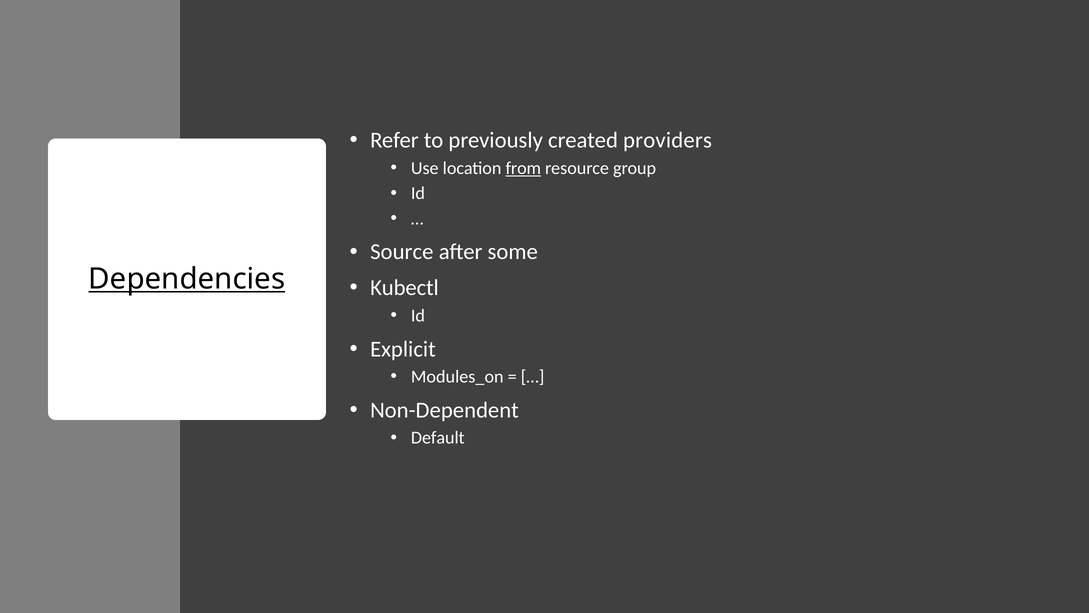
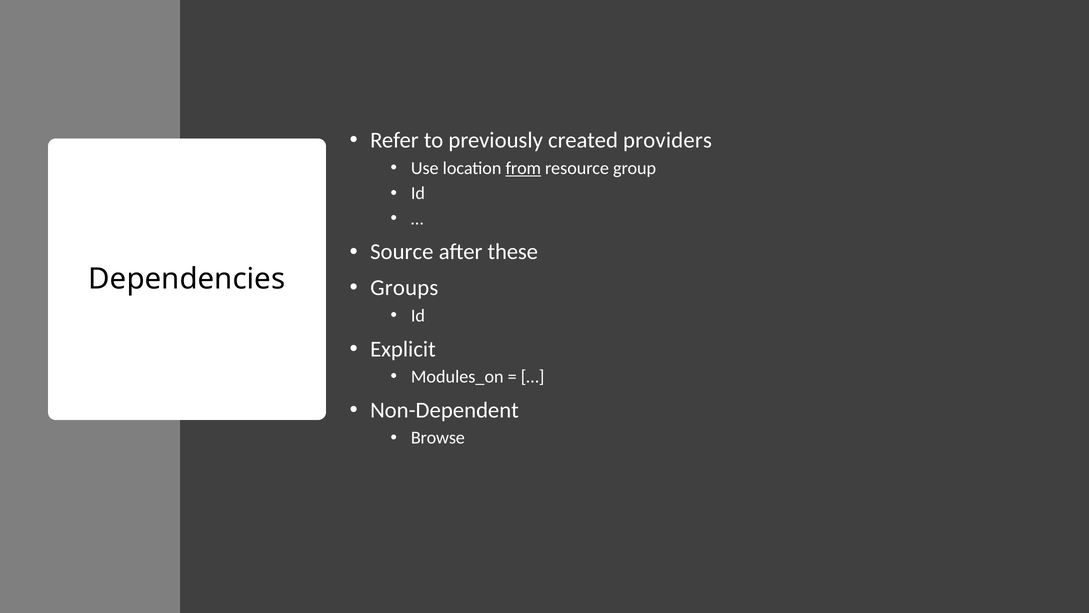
some: some -> these
Dependencies underline: present -> none
Kubectl: Kubectl -> Groups
Default: Default -> Browse
